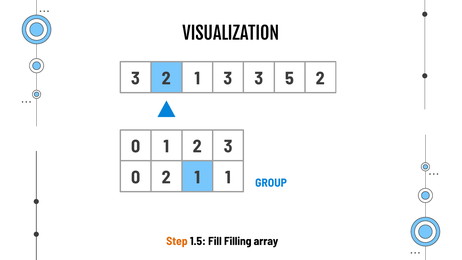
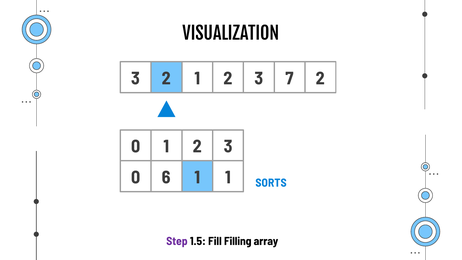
2 1 3: 3 -> 2
5: 5 -> 7
0 2: 2 -> 6
GROUP: GROUP -> SORTS
Step colour: orange -> purple
